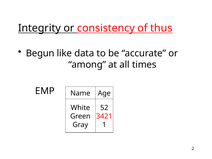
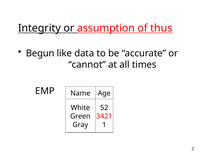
consistency: consistency -> assumption
among: among -> cannot
